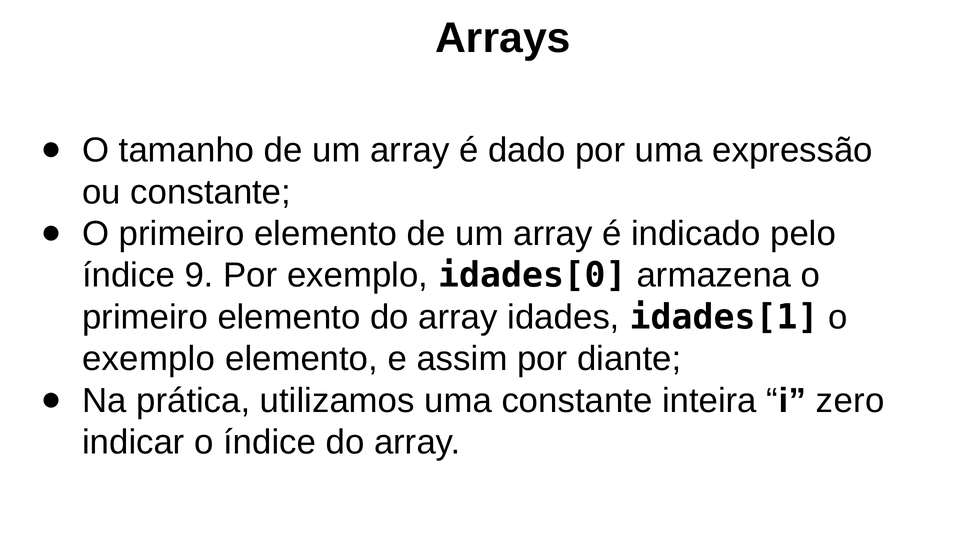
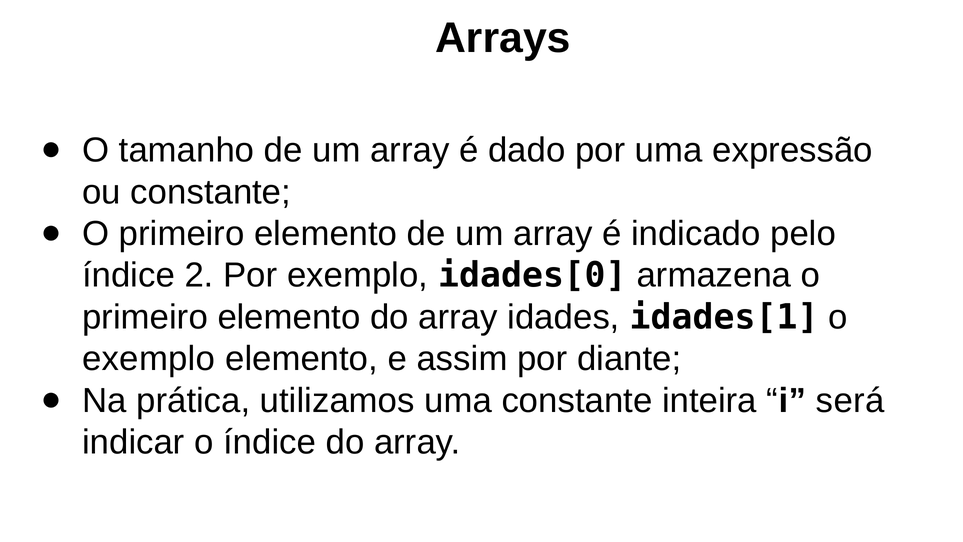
9: 9 -> 2
zero: zero -> será
